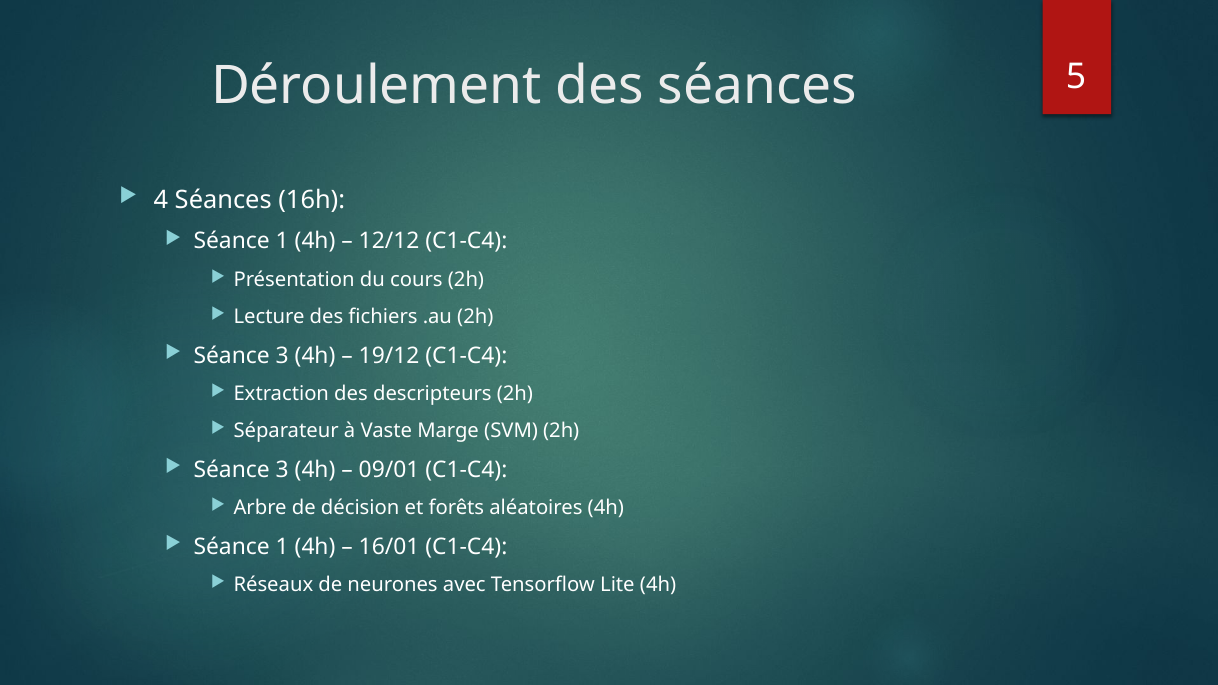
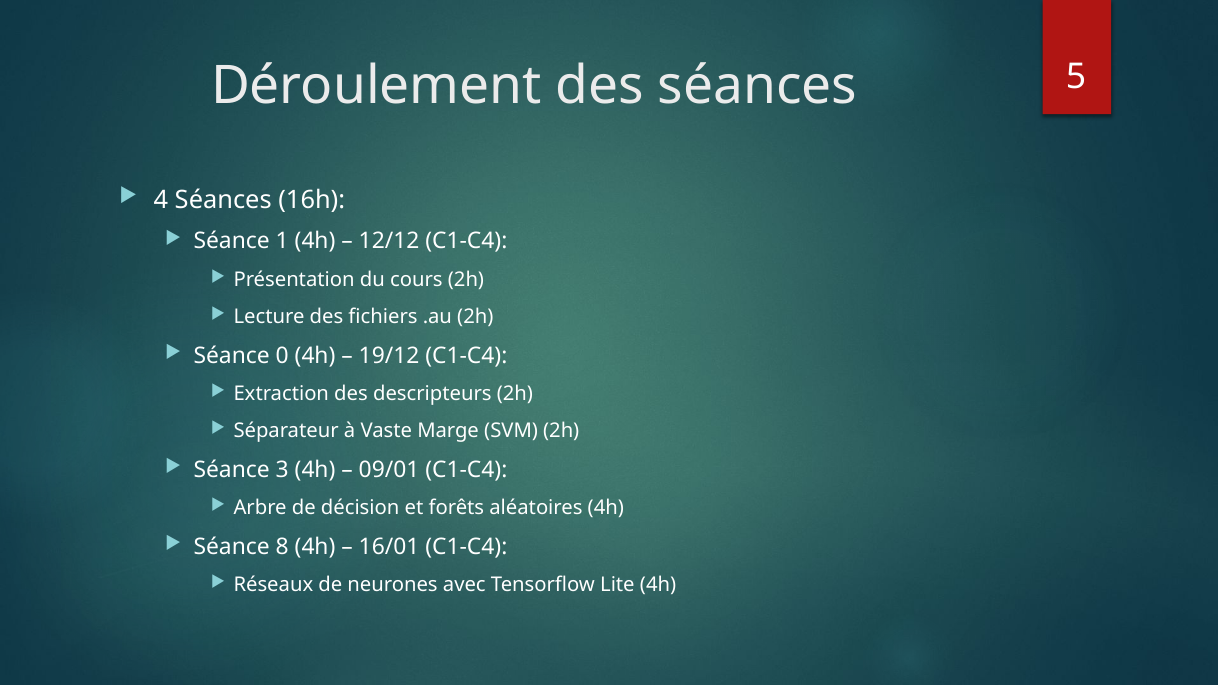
3 at (282, 356): 3 -> 0
1 at (282, 547): 1 -> 8
